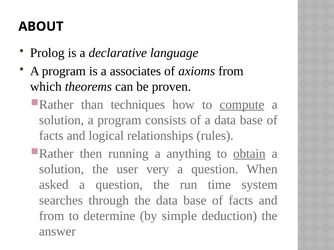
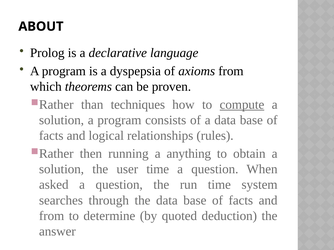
associates: associates -> dyspepsia
obtain underline: present -> none
user very: very -> time
simple: simple -> quoted
